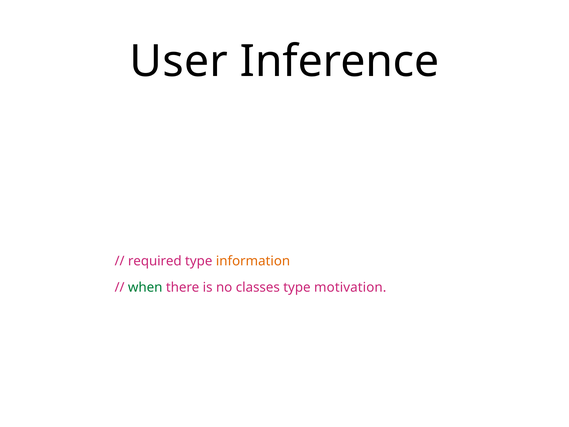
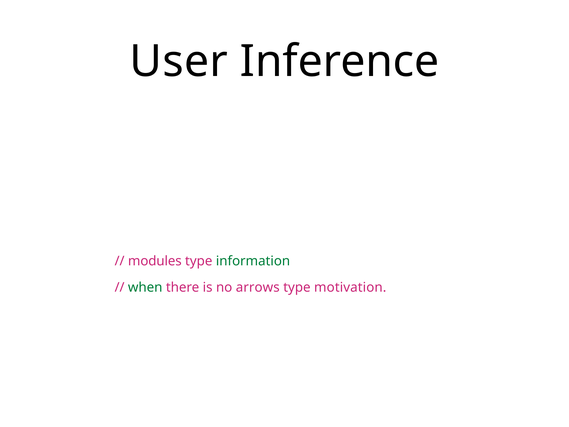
required: required -> modules
information colour: orange -> green
classes: classes -> arrows
